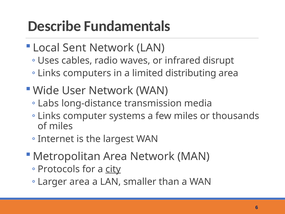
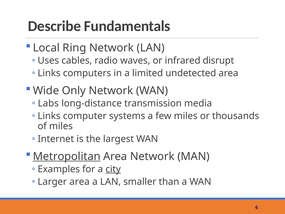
Sent: Sent -> Ring
distributing: distributing -> undetected
User: User -> Only
Metropolitan underline: none -> present
Protocols: Protocols -> Examples
